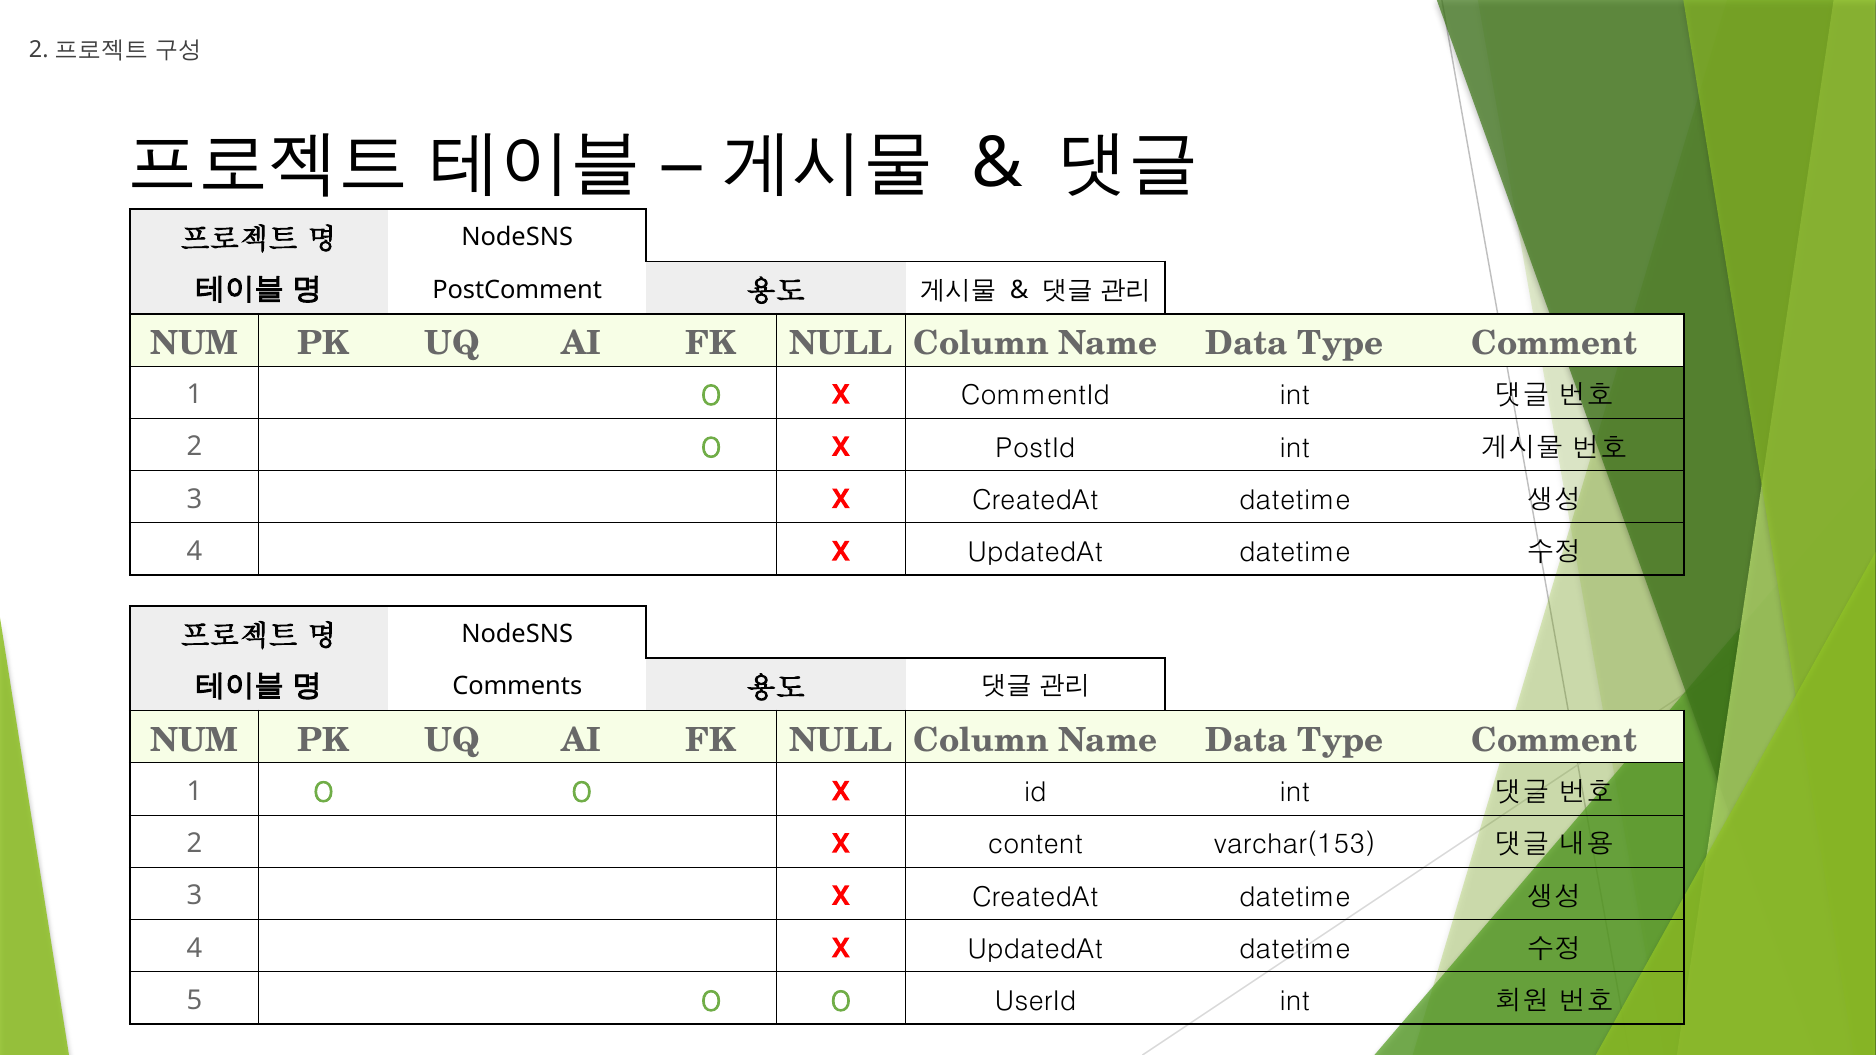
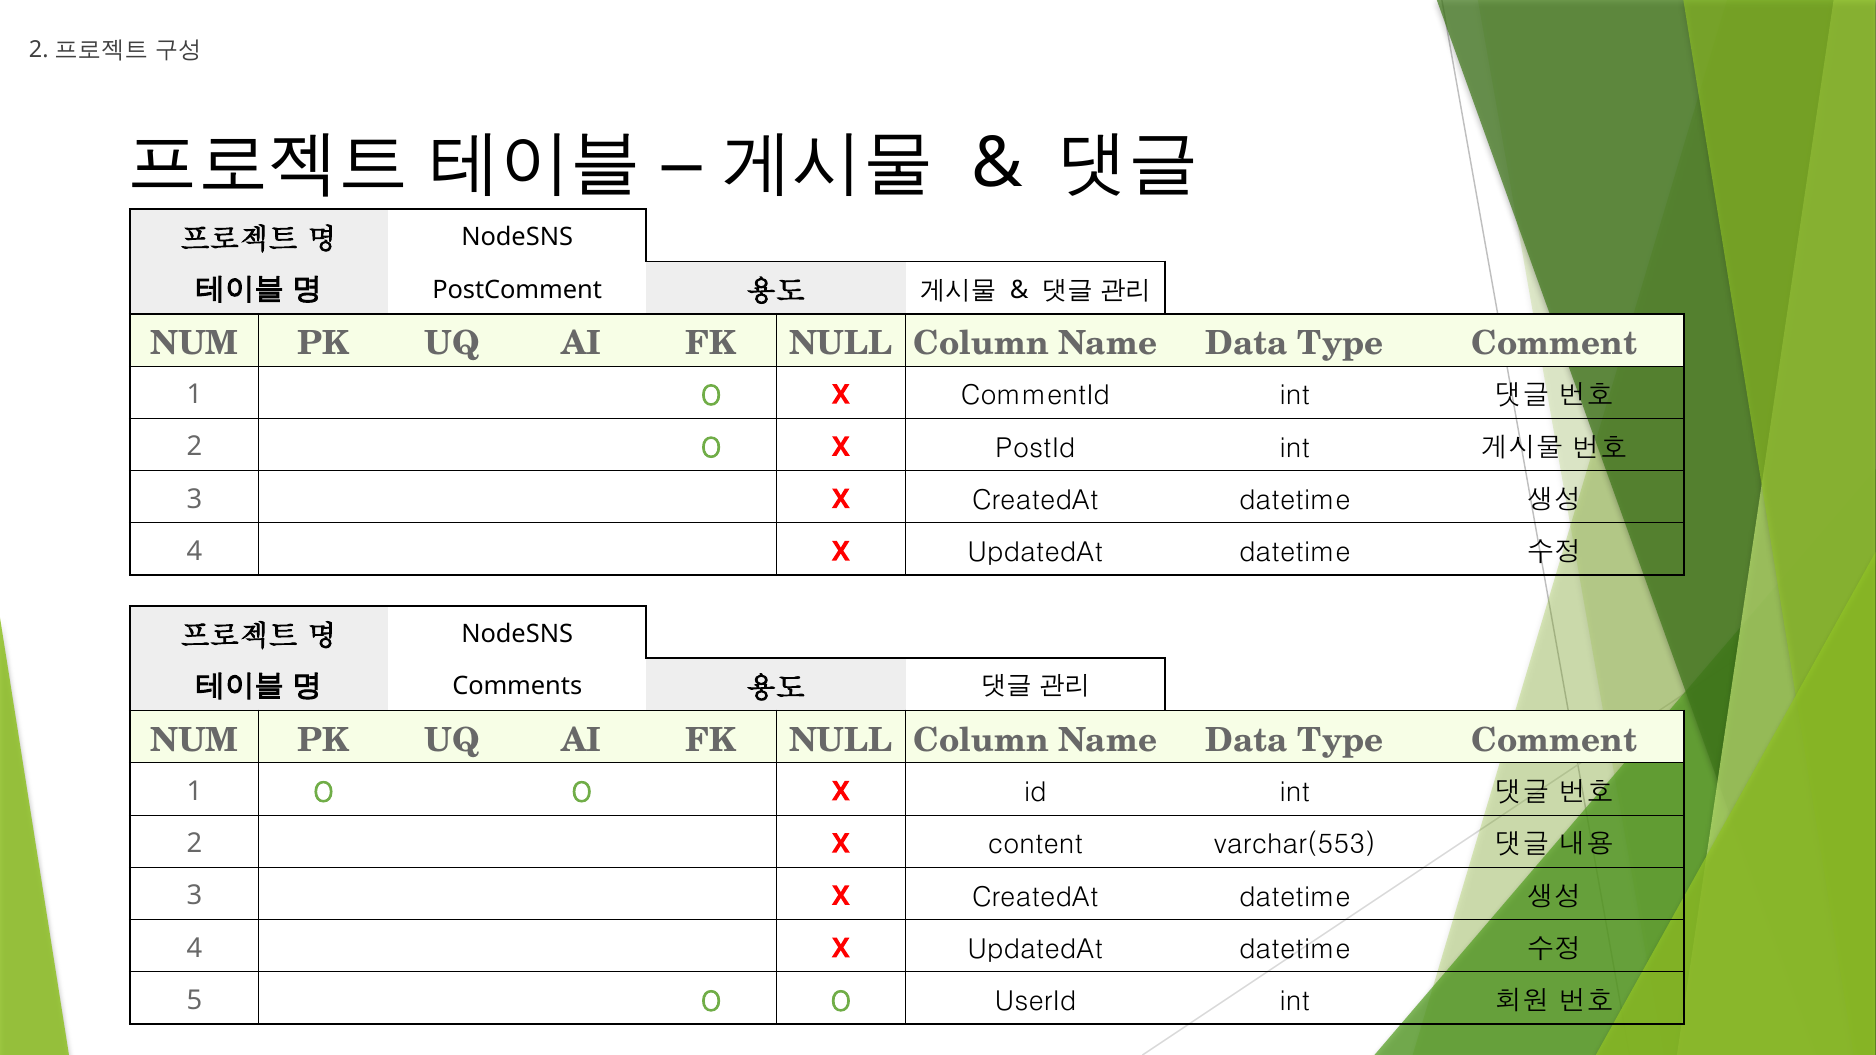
varchar(153: varchar(153 -> varchar(553
